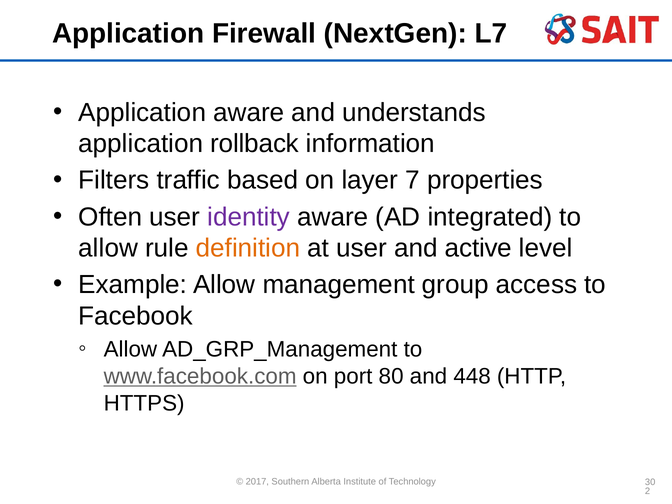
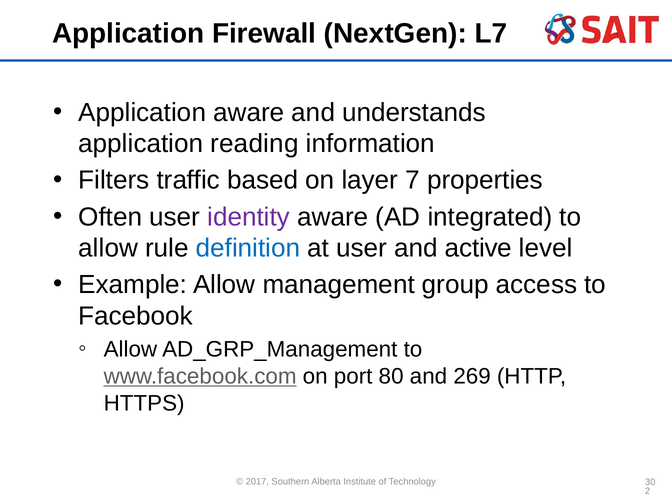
rollback: rollback -> reading
definition colour: orange -> blue
448: 448 -> 269
